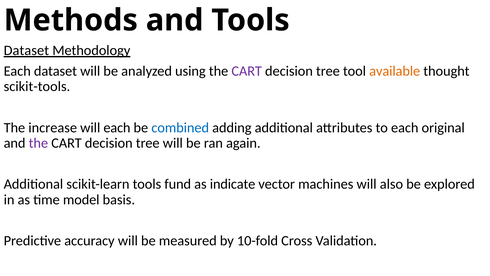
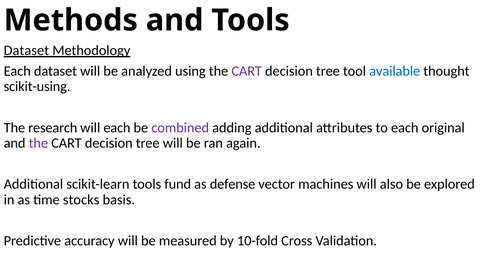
available colour: orange -> blue
scikit-tools: scikit-tools -> scikit-using
increase: increase -> research
combined colour: blue -> purple
indicate: indicate -> defense
model: model -> stocks
